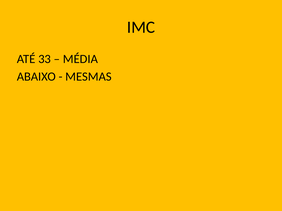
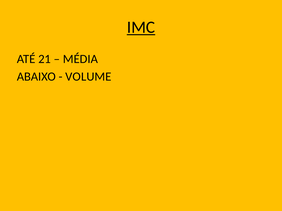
IMC underline: none -> present
33: 33 -> 21
MESMAS: MESMAS -> VOLUME
